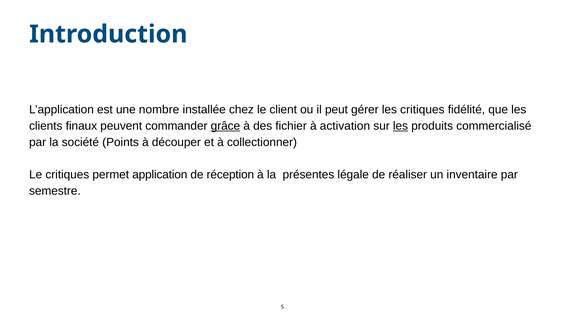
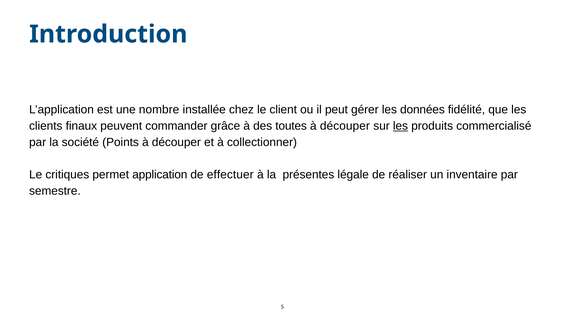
les critiques: critiques -> données
grâce underline: present -> none
fichier: fichier -> toutes
activation at (345, 126): activation -> découper
réception: réception -> effectuer
